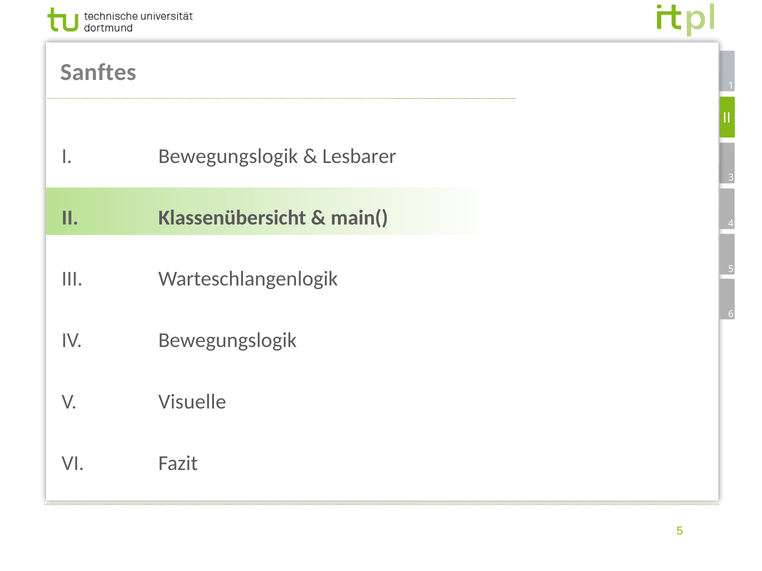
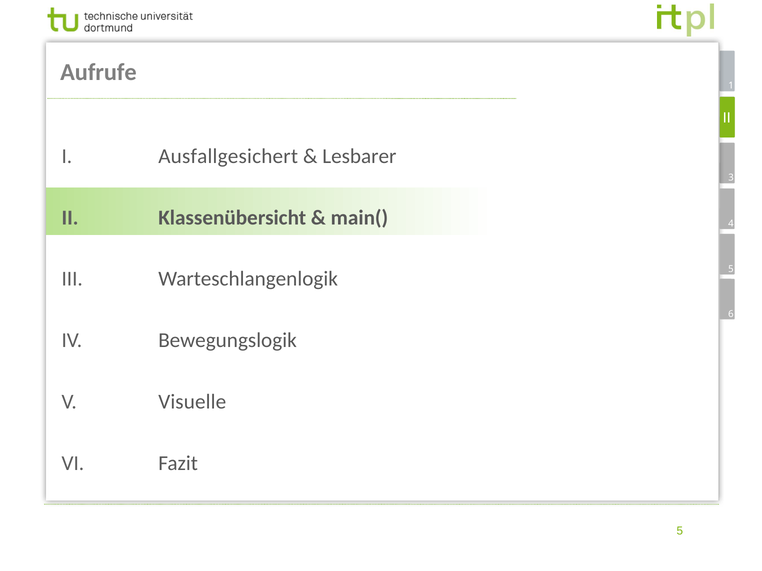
Sanftes: Sanftes -> Aufrufe
Bewegungslogik at (228, 156): Bewegungslogik -> Ausfallgesichert
